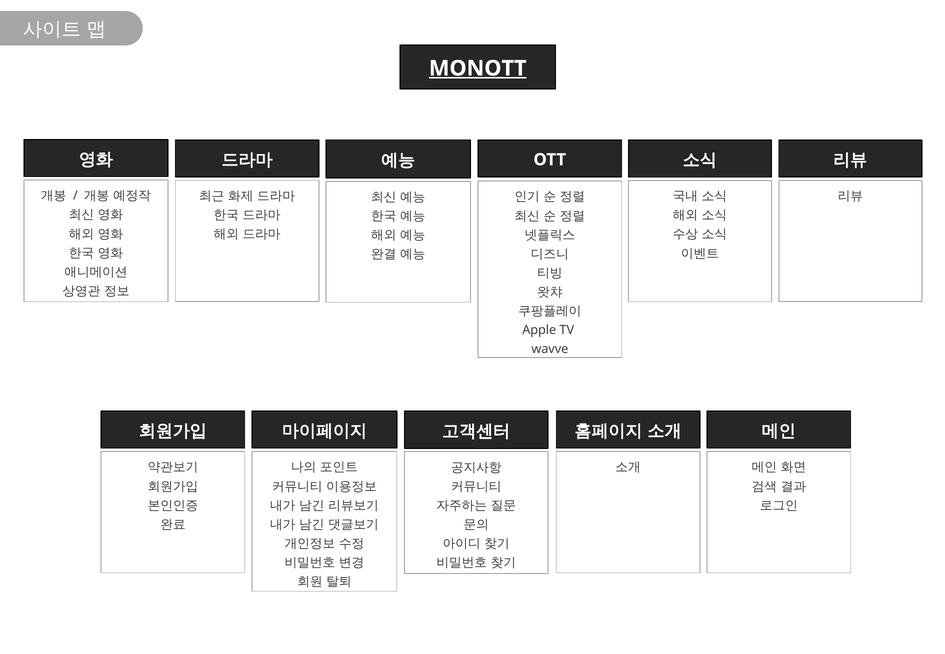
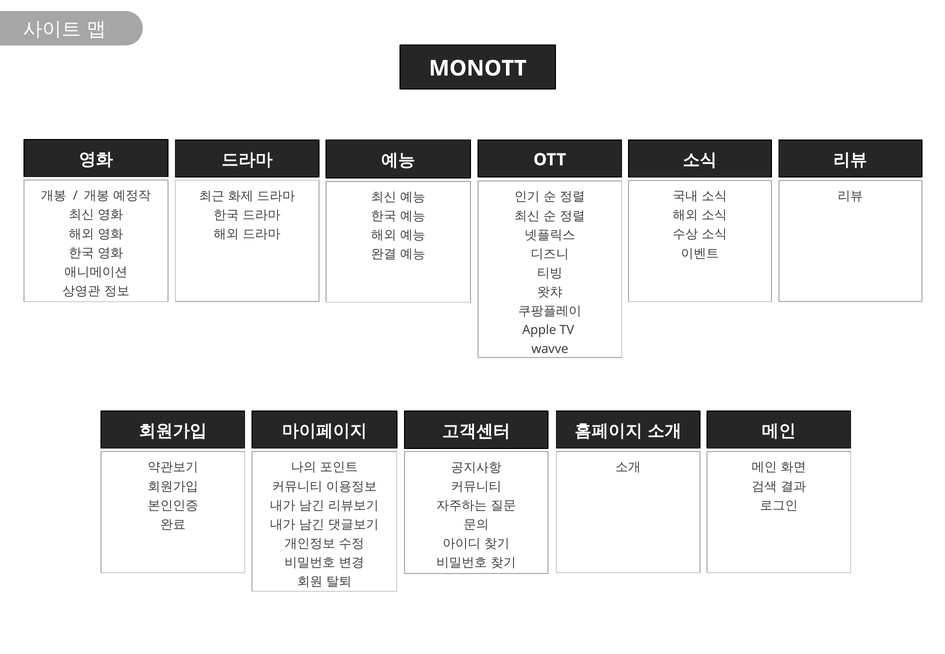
MONOTT underline: present -> none
